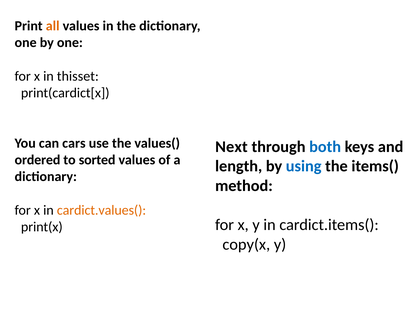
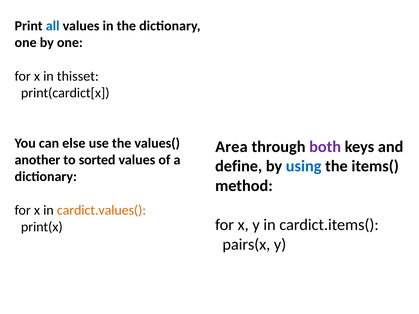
all colour: orange -> blue
cars: cars -> else
Next: Next -> Area
both colour: blue -> purple
ordered: ordered -> another
length: length -> define
copy(x: copy(x -> pairs(x
